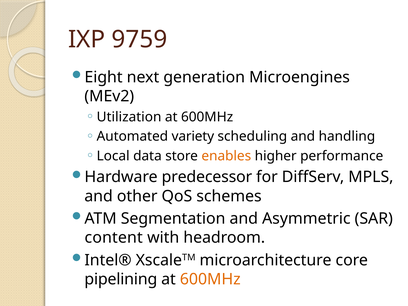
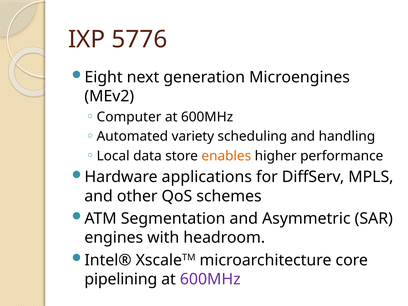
9759: 9759 -> 5776
Utilization: Utilization -> Computer
predecessor: predecessor -> applications
content: content -> engines
600MHz at (210, 279) colour: orange -> purple
